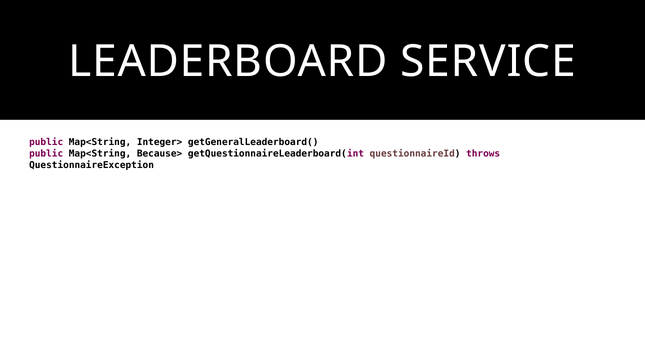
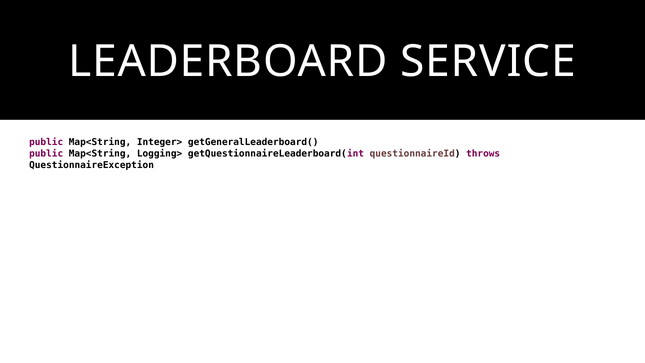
Because>: Because> -> Logging>
